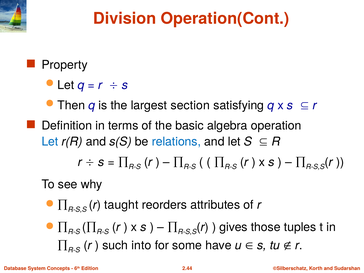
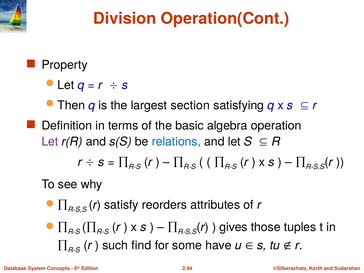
Let at (50, 142) colour: blue -> purple
taught: taught -> satisfy
into: into -> find
